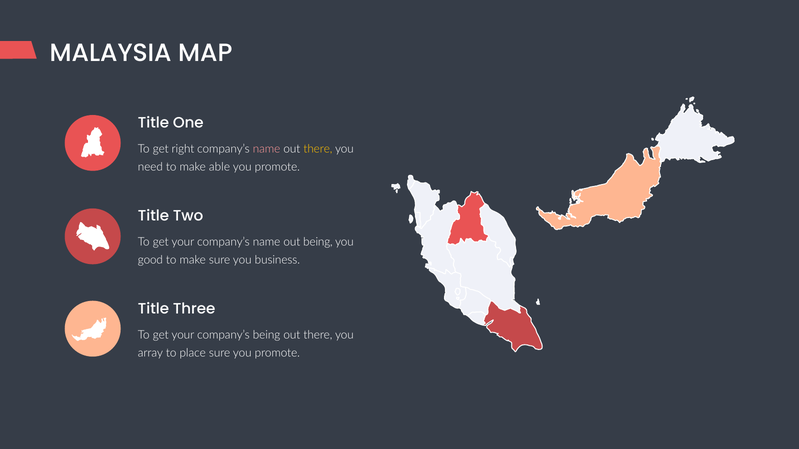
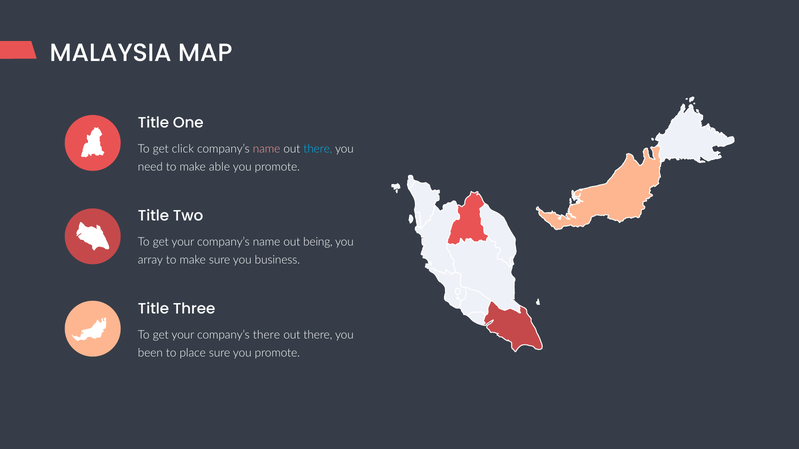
right: right -> click
there at (318, 149) colour: yellow -> light blue
good: good -> array
company’s being: being -> there
array: array -> been
